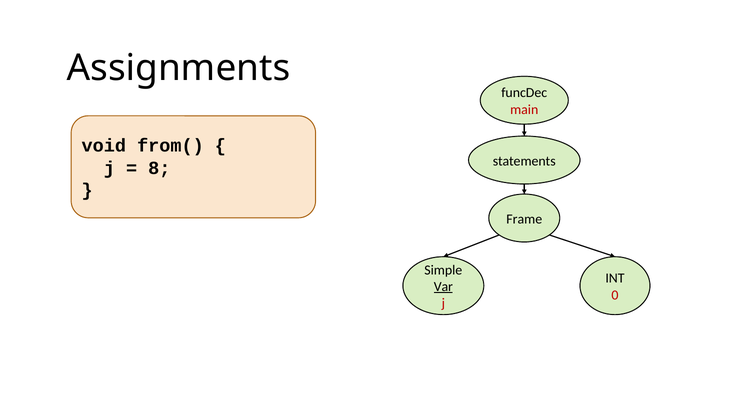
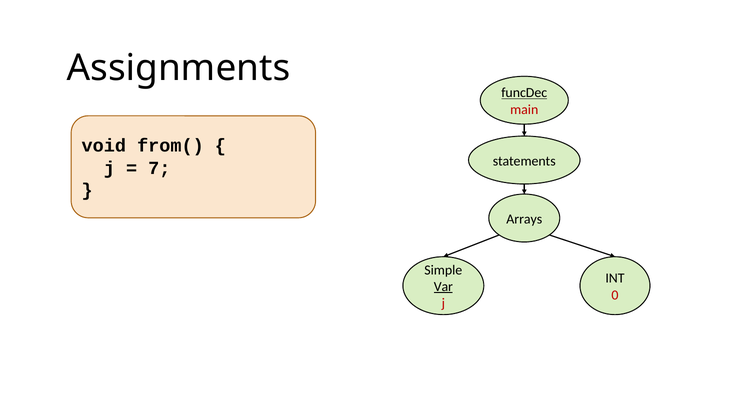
funcDec underline: none -> present
8: 8 -> 7
Frame: Frame -> Arrays
